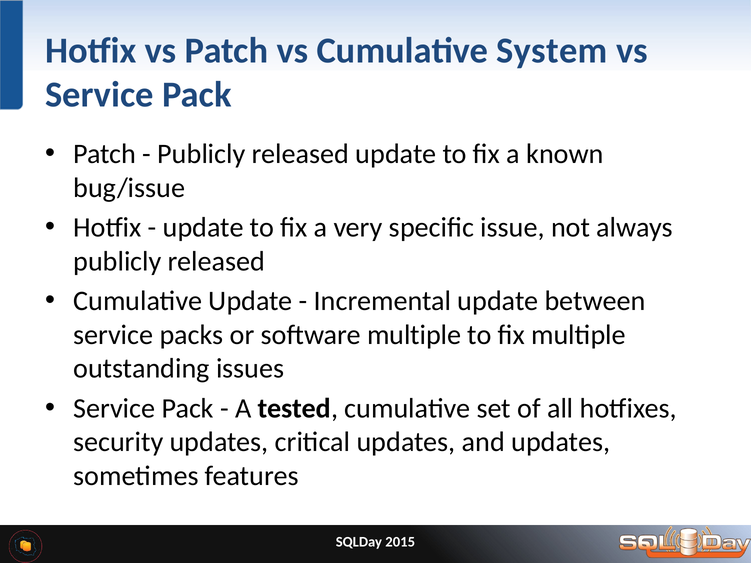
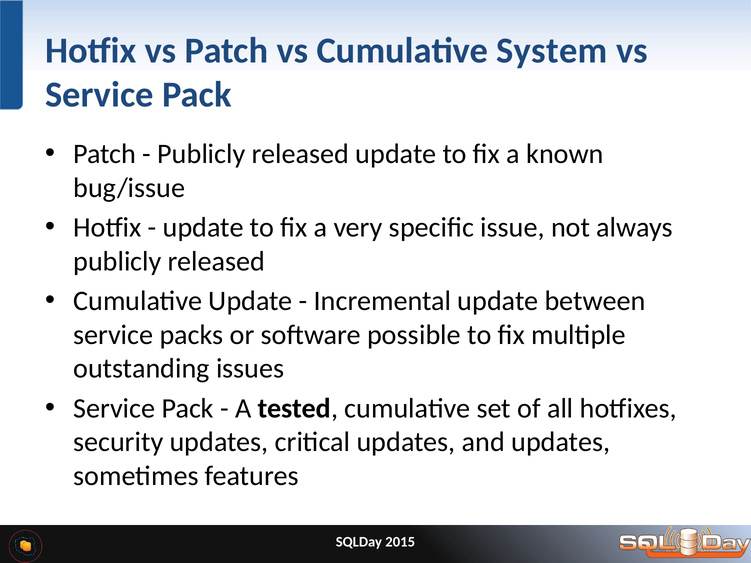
software multiple: multiple -> possible
